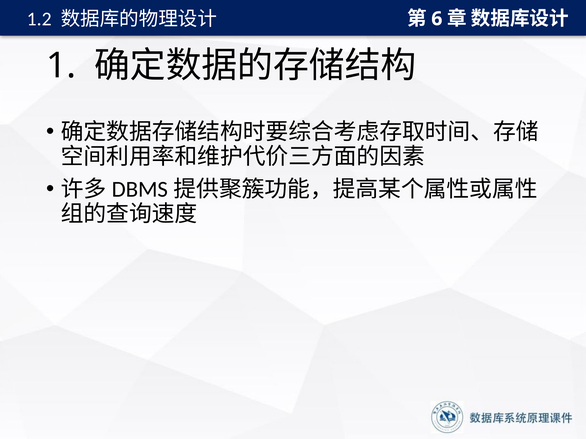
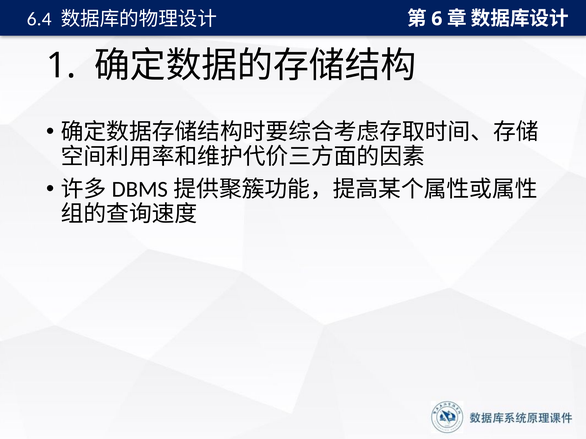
1.2: 1.2 -> 6.4
